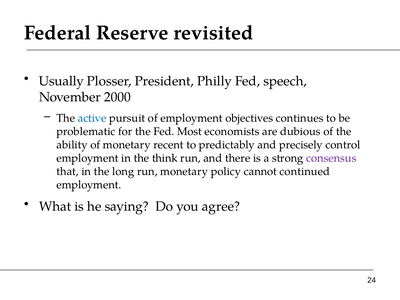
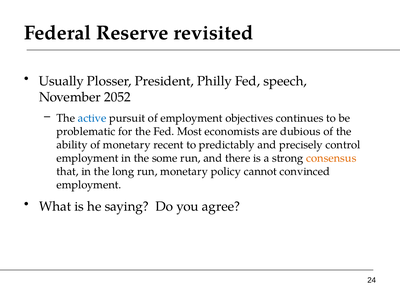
2000: 2000 -> 2052
think: think -> some
consensus colour: purple -> orange
continued: continued -> convinced
